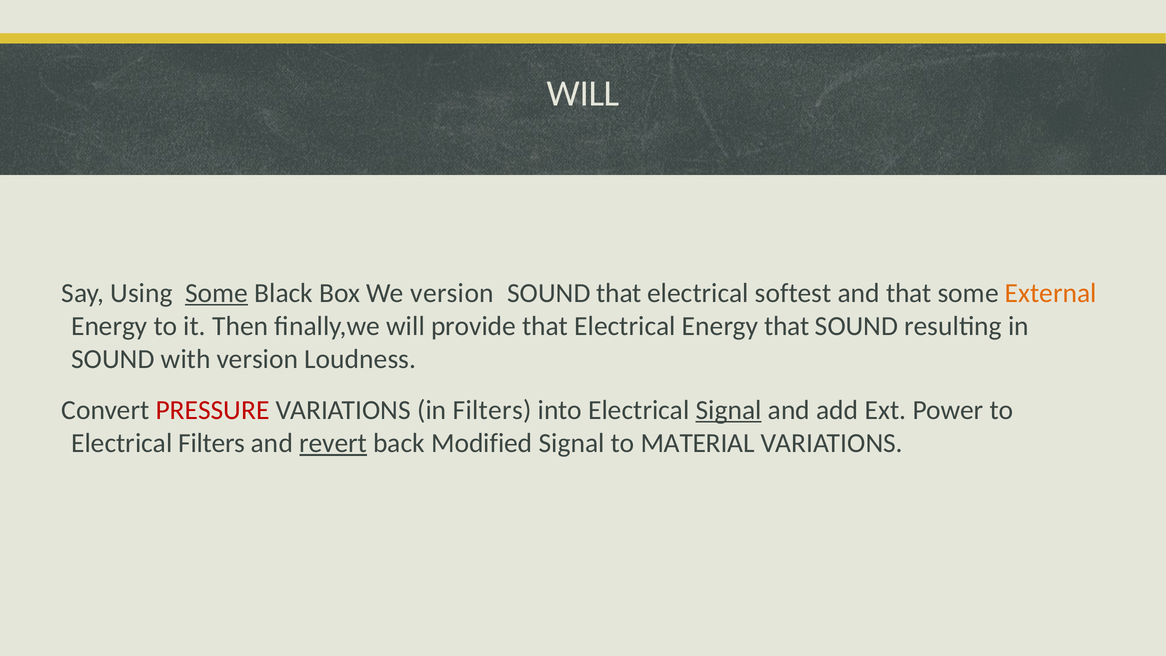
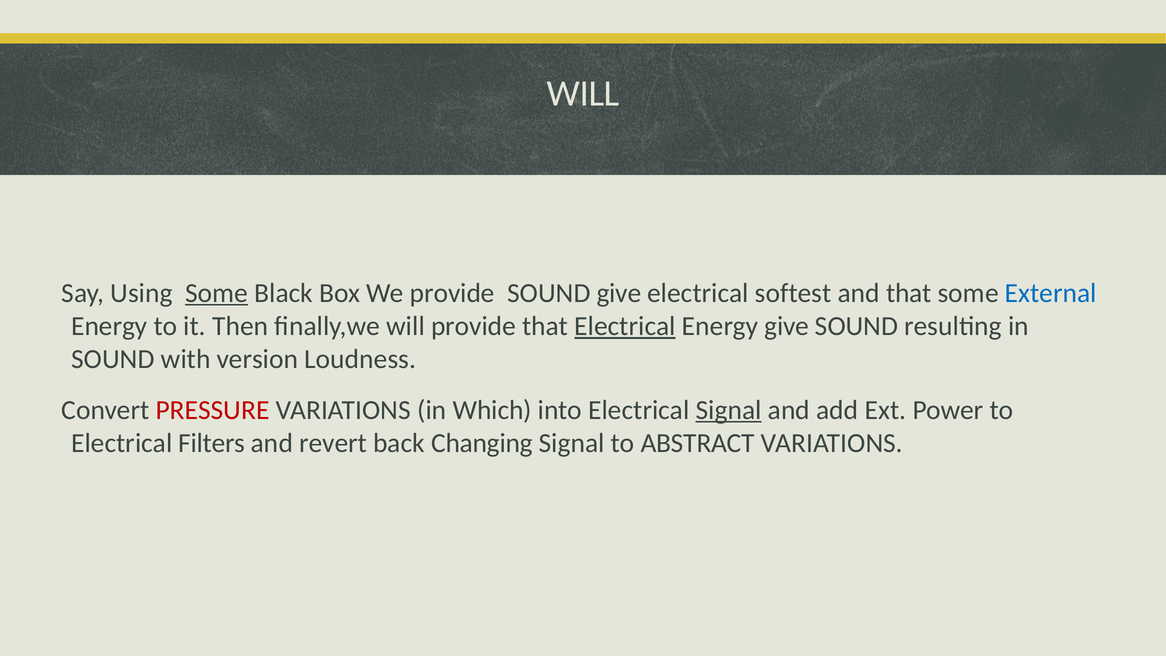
We version: version -> provide
SOUND that: that -> give
External colour: orange -> blue
Electrical at (625, 326) underline: none -> present
Energy that: that -> give
in Filters: Filters -> Which
revert underline: present -> none
Modified: Modified -> Changing
MATERIAL: MATERIAL -> ABSTRACT
